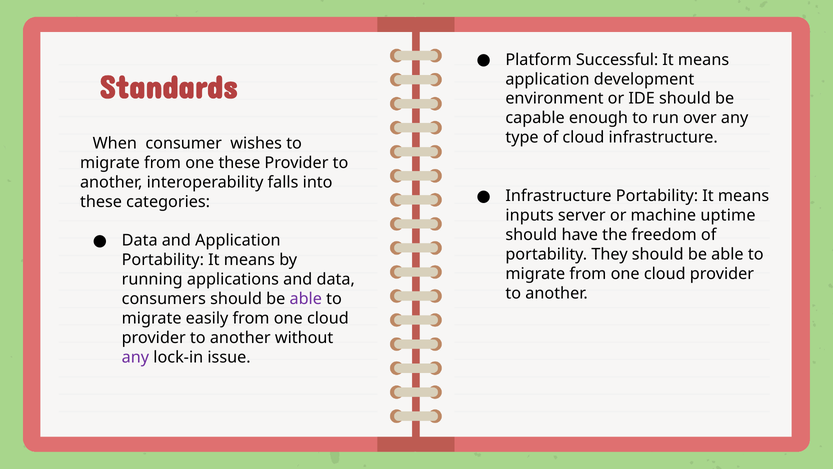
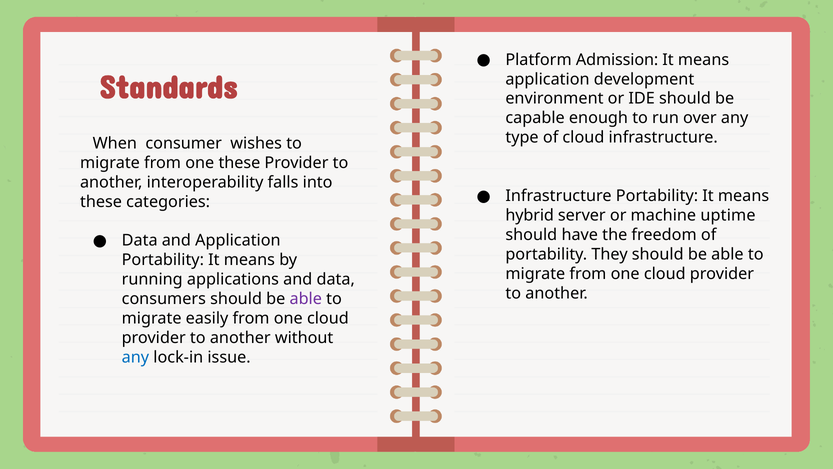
Successful: Successful -> Admission
inputs: inputs -> hybrid
any at (135, 357) colour: purple -> blue
